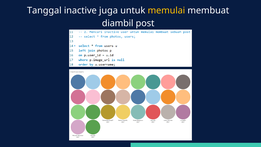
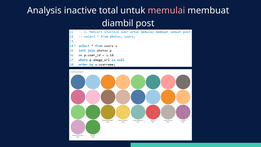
Tanggal: Tanggal -> Analysis
juga: juga -> total
memulai colour: yellow -> pink
